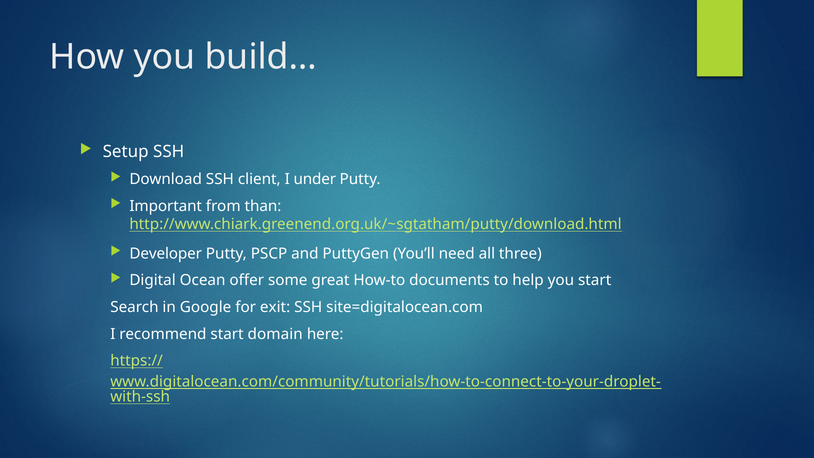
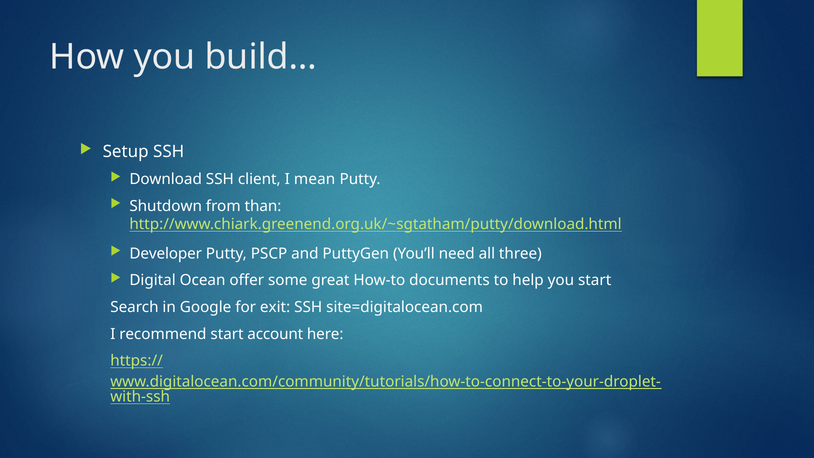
under: under -> mean
Important: Important -> Shutdown
domain: domain -> account
